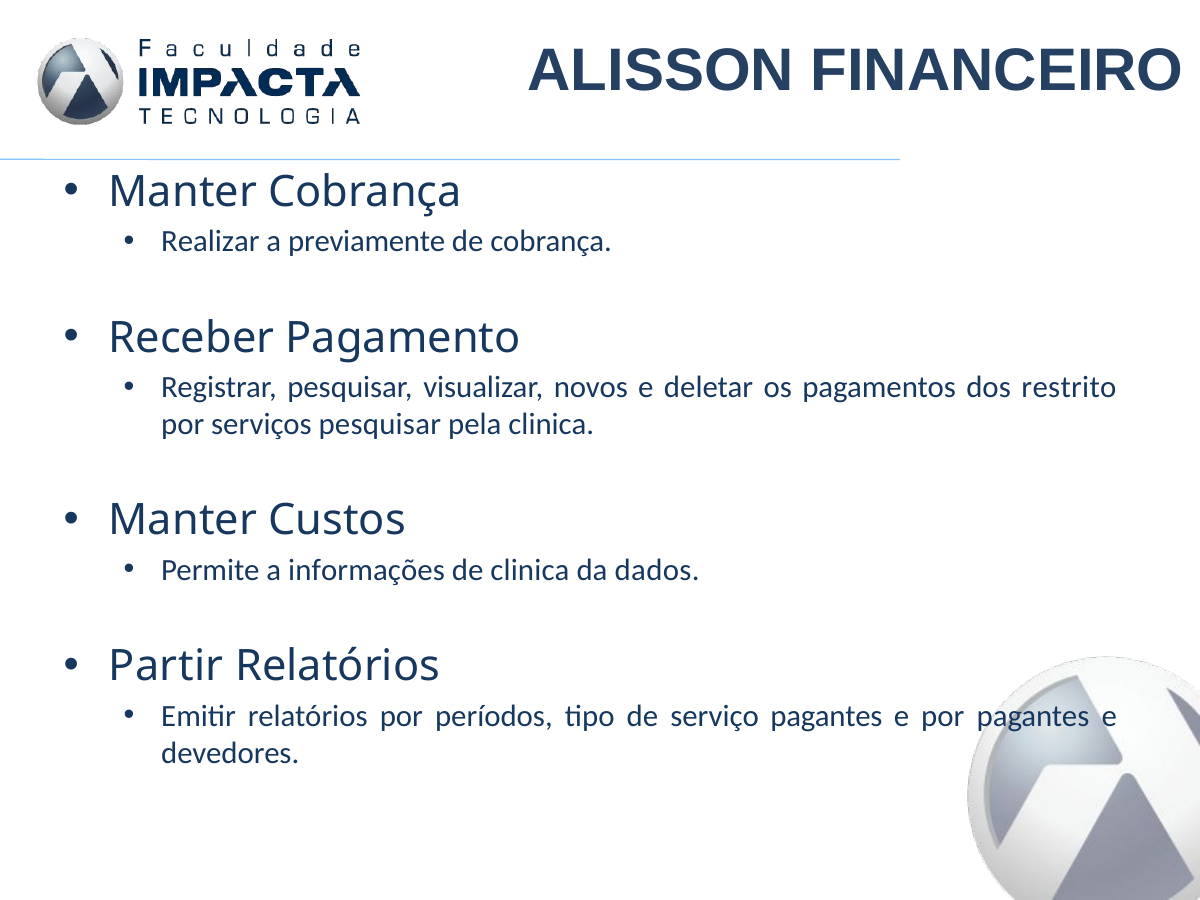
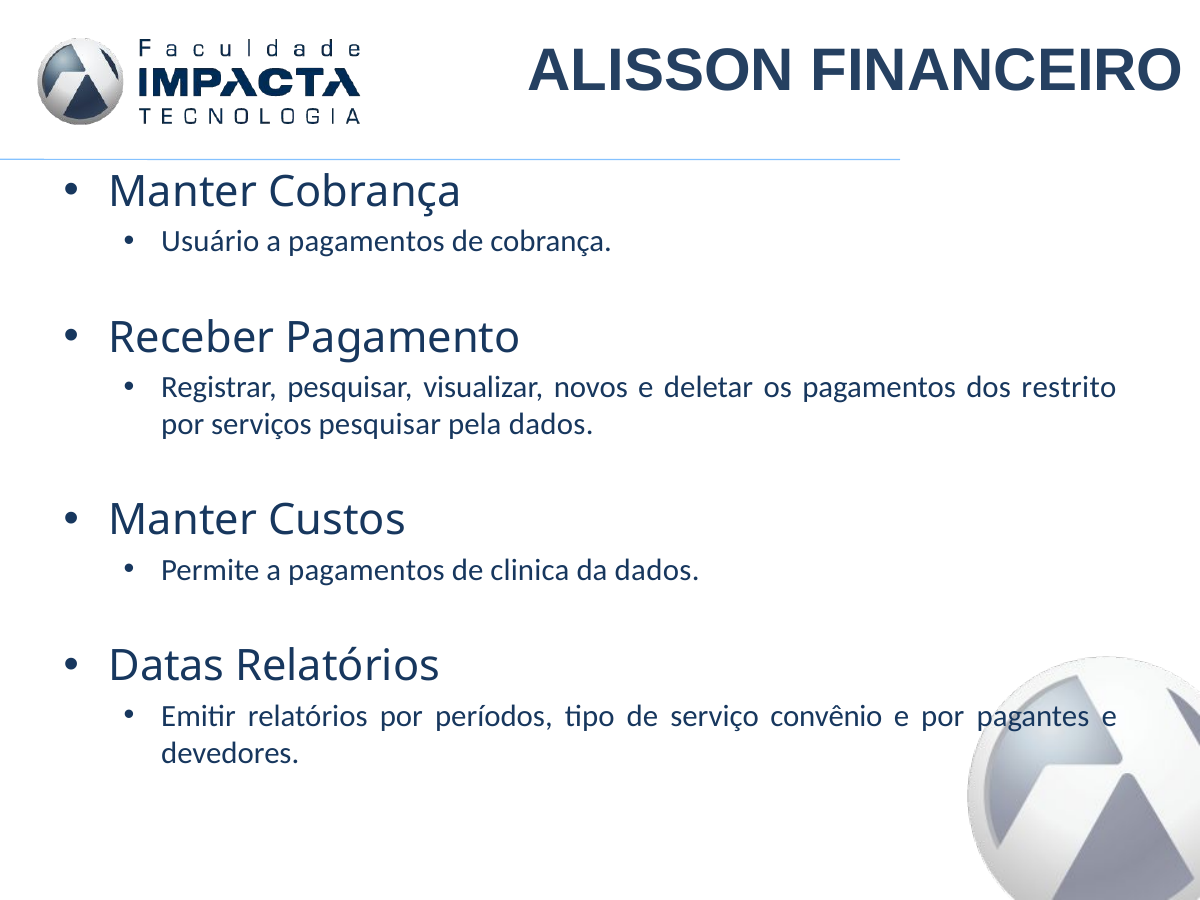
Realizar: Realizar -> Usuário
previamente at (367, 242): previamente -> pagamentos
pela clinica: clinica -> dados
Permite a informações: informações -> pagamentos
Partir: Partir -> Datas
serviço pagantes: pagantes -> convênio
